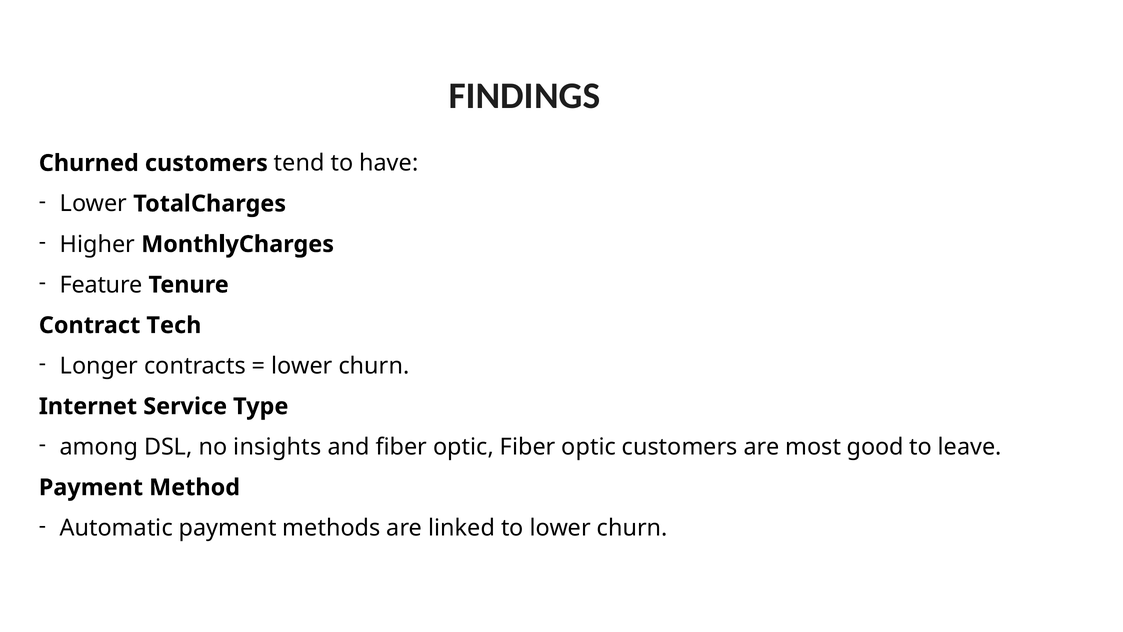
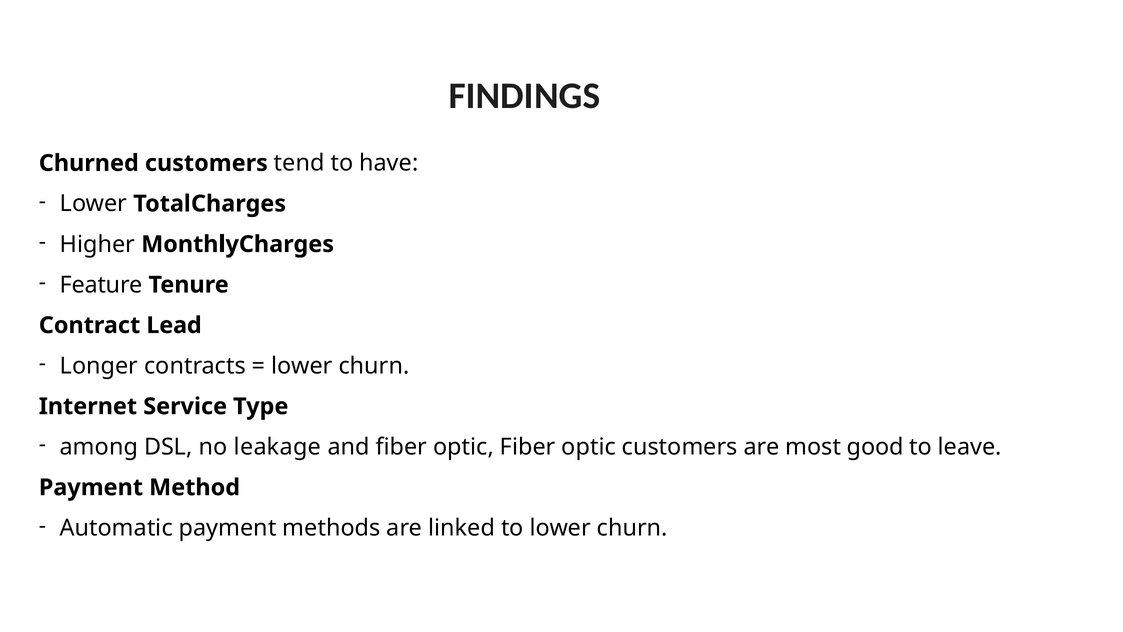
Tech: Tech -> Lead
insights: insights -> leakage
